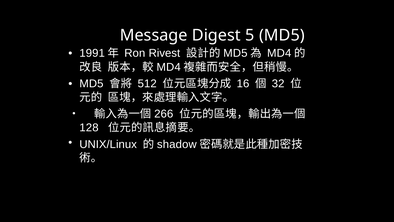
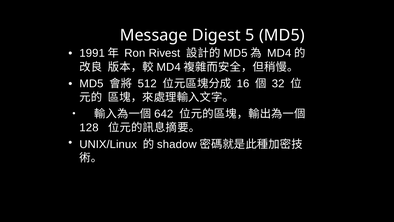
266: 266 -> 642
